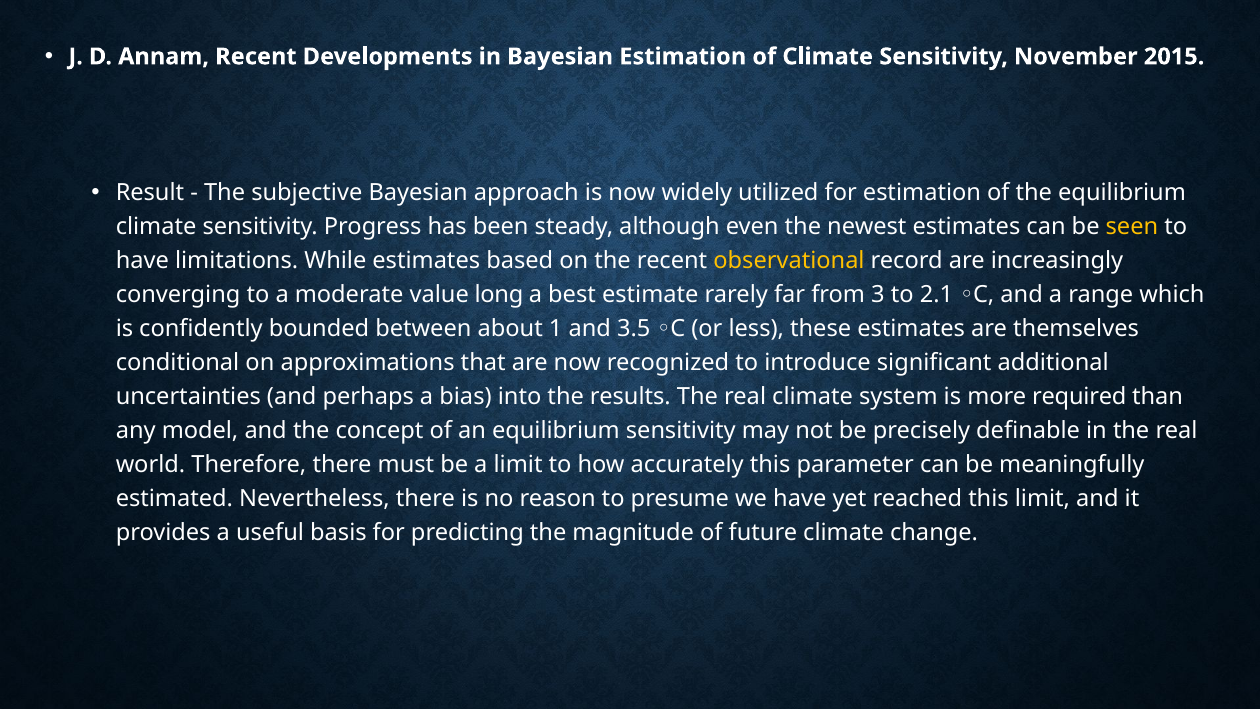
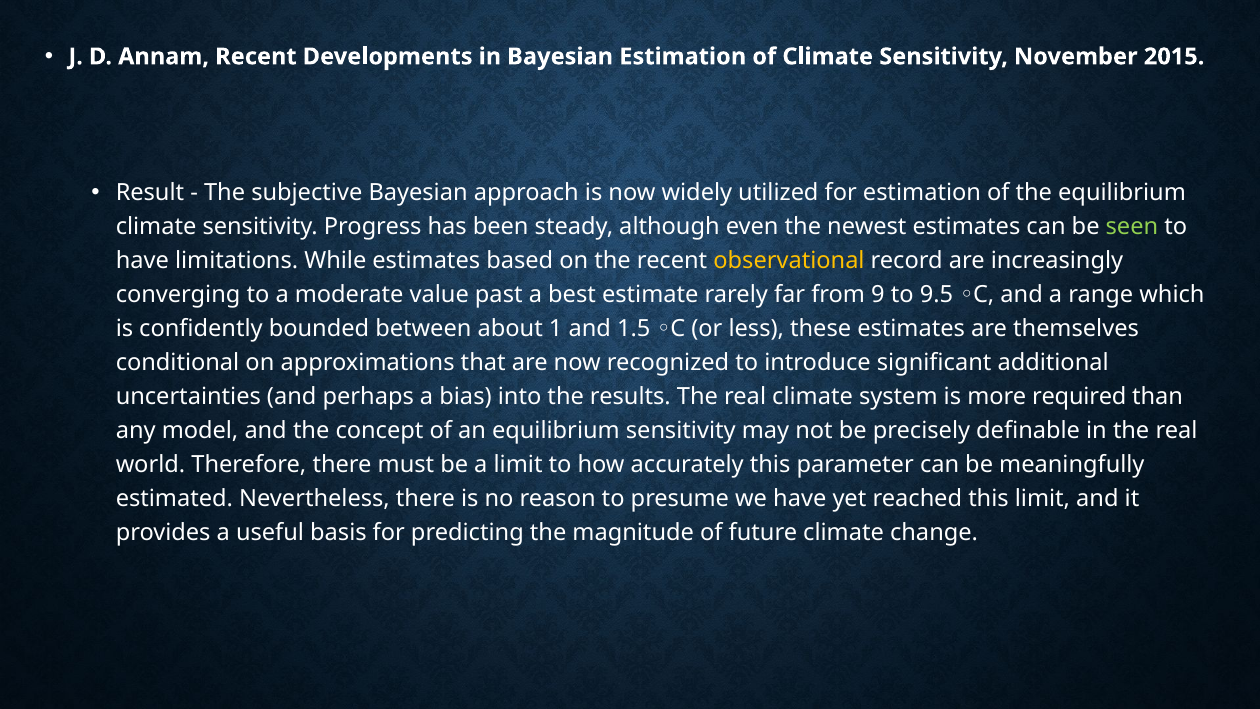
seen colour: yellow -> light green
long: long -> past
3: 3 -> 9
2.1: 2.1 -> 9.5
3.5: 3.5 -> 1.5
